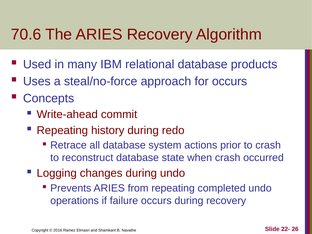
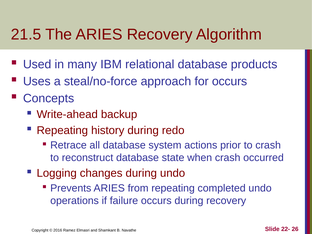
70.6: 70.6 -> 21.5
commit: commit -> backup
